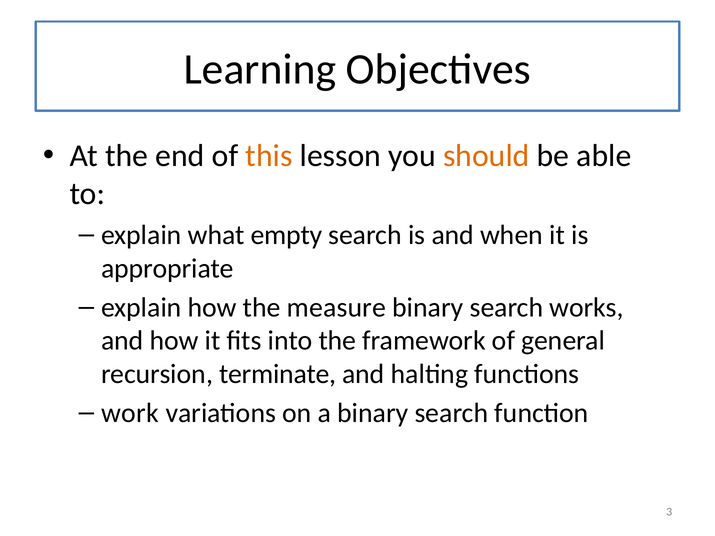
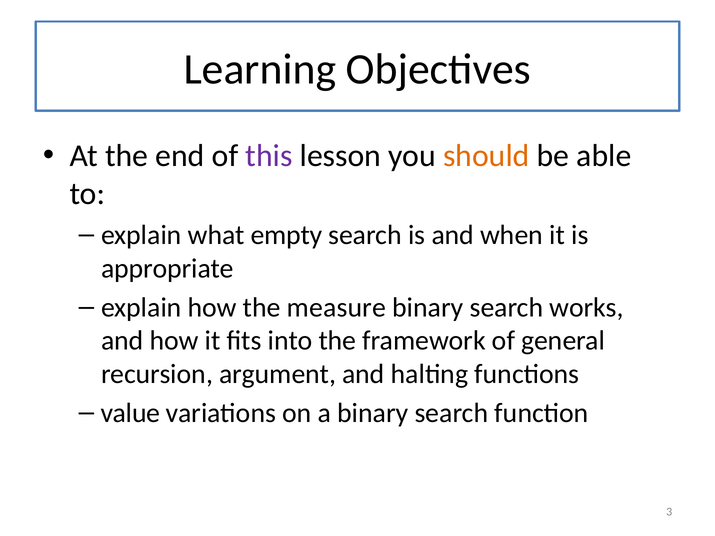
this colour: orange -> purple
terminate: terminate -> argument
work: work -> value
